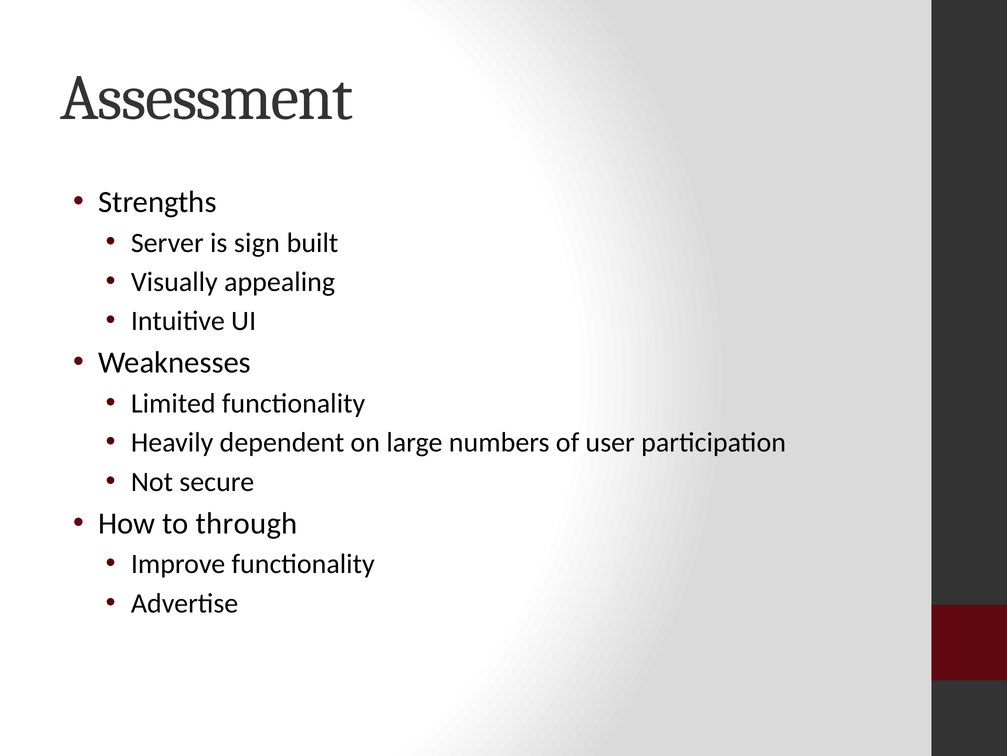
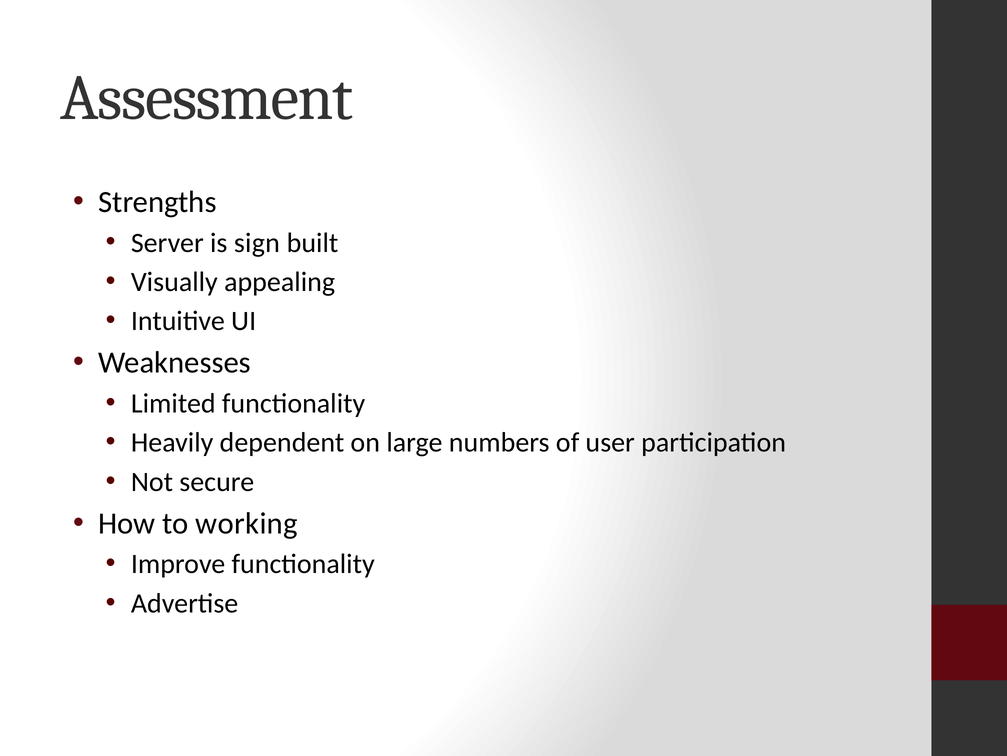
through: through -> working
